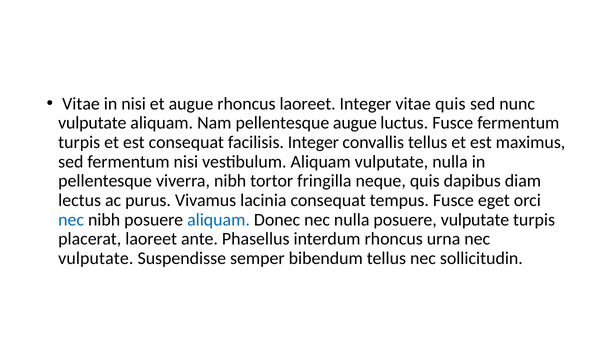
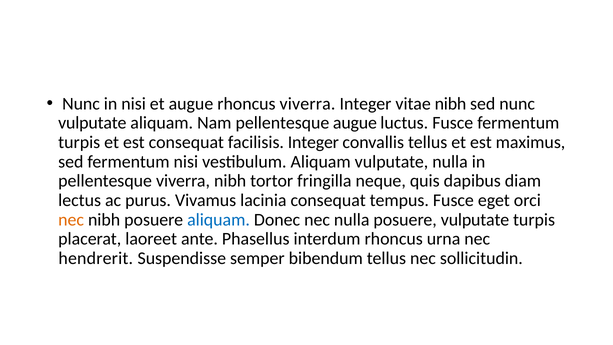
Vitae at (81, 104): Vitae -> Nunc
rhoncus laoreet: laoreet -> viverra
vitae quis: quis -> nibh
nec at (71, 220) colour: blue -> orange
vulputate at (96, 258): vulputate -> hendrerit
